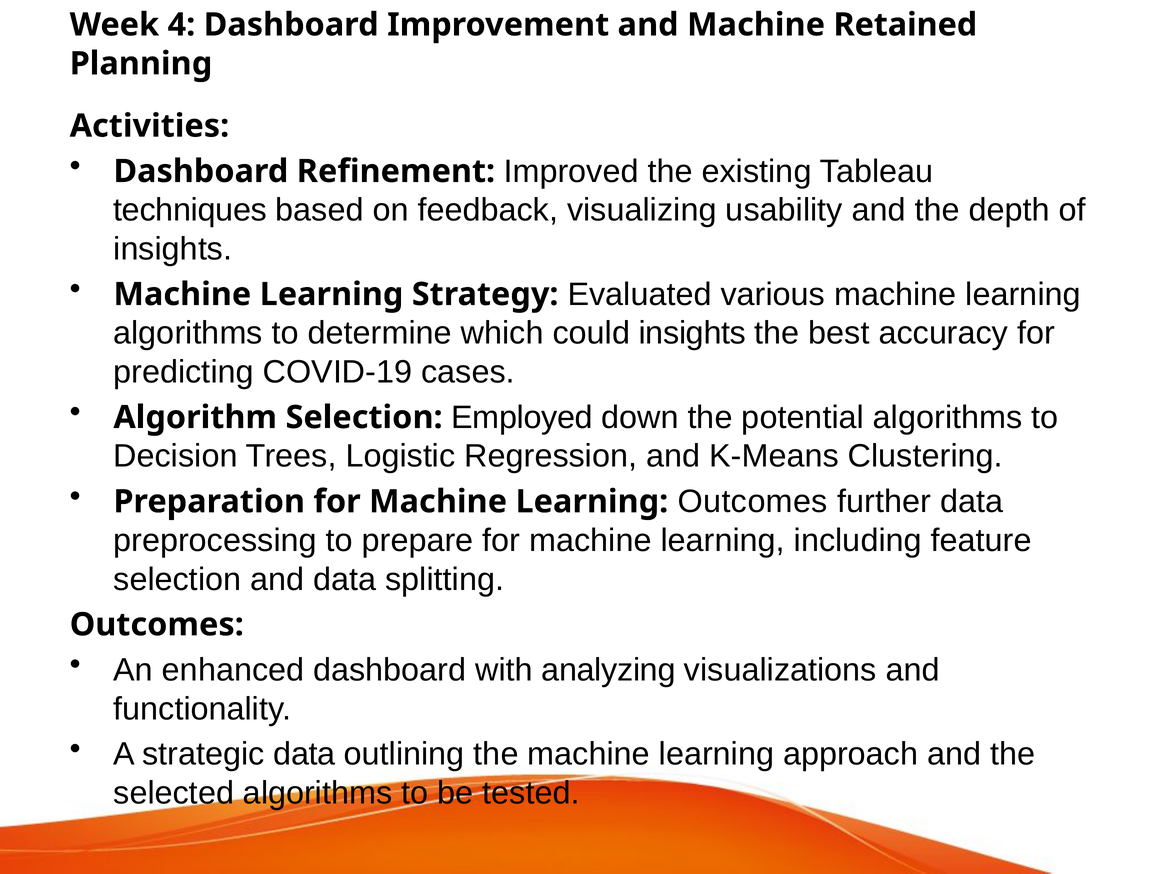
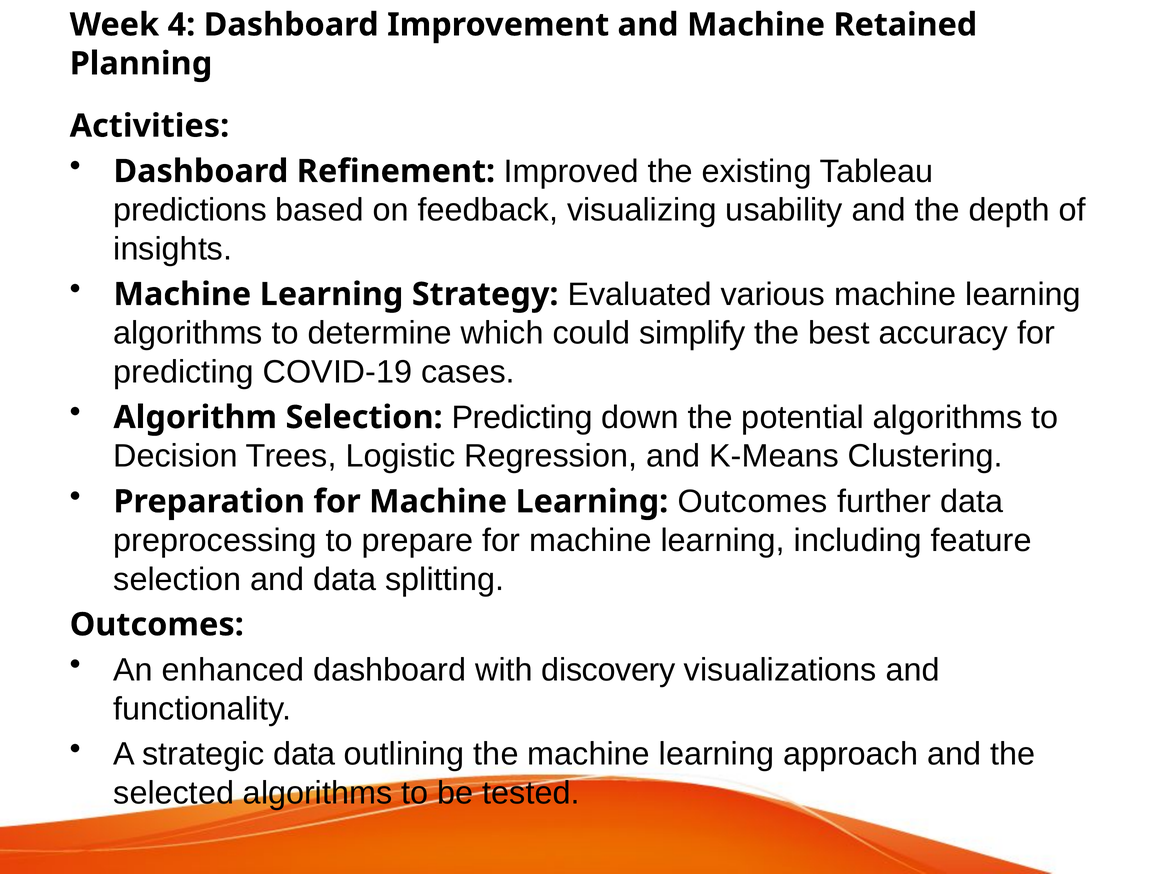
techniques: techniques -> predictions
could insights: insights -> simplify
Selection Employed: Employed -> Predicting
analyzing: analyzing -> discovery
